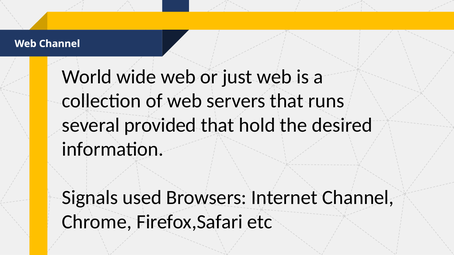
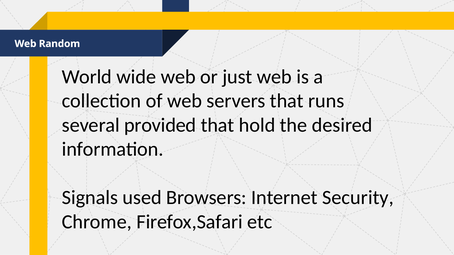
Web Channel: Channel -> Random
Internet Channel: Channel -> Security
